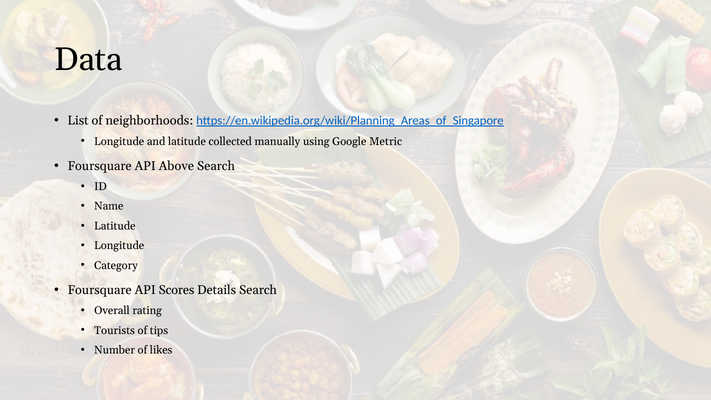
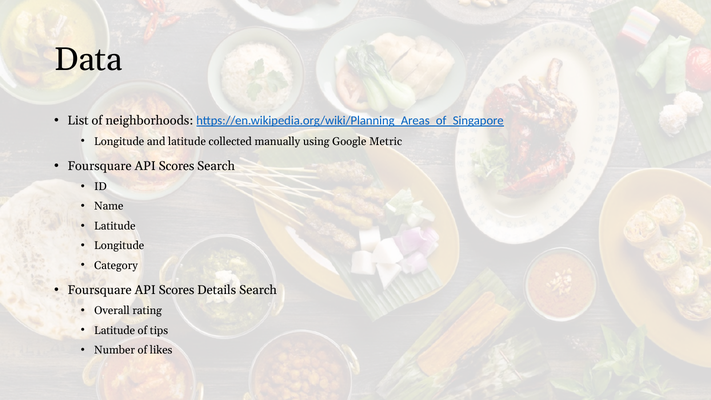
Above at (176, 166): Above -> Scores
Tourists at (115, 330): Tourists -> Latitude
